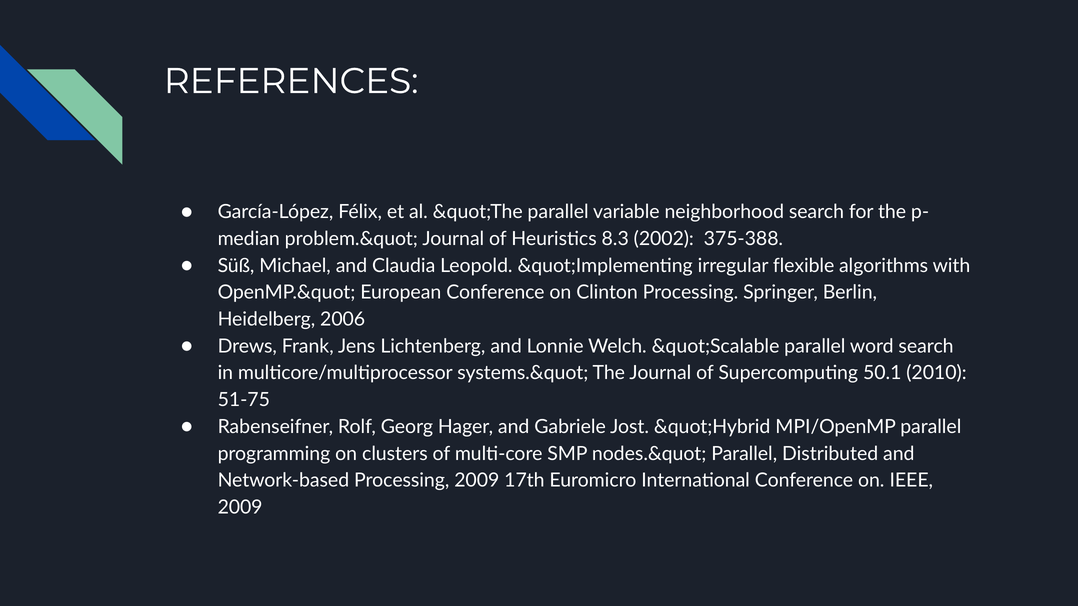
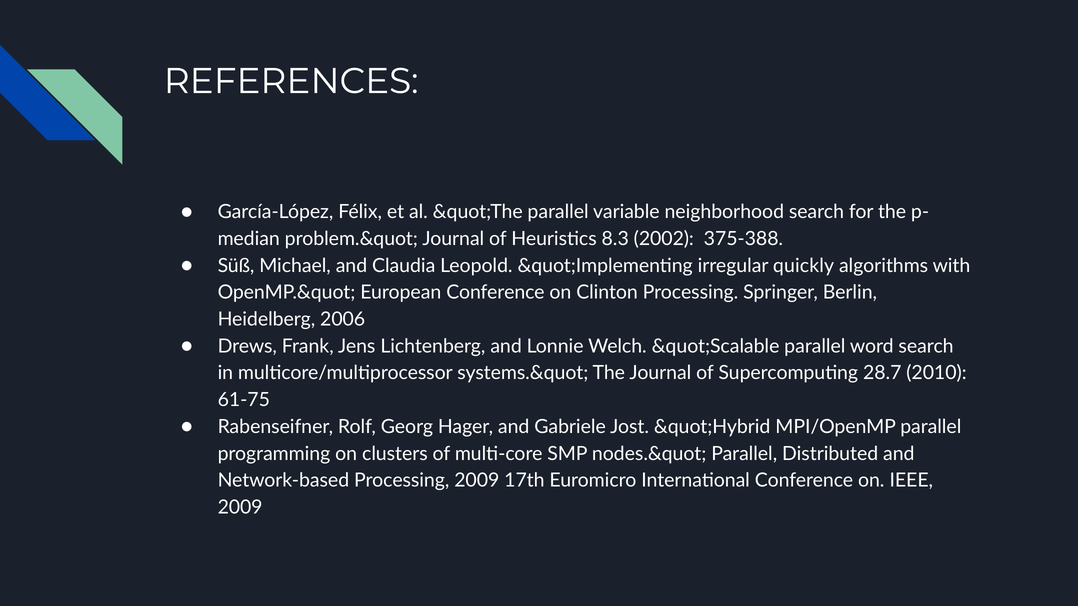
flexible: flexible -> quickly
50.1: 50.1 -> 28.7
51-75: 51-75 -> 61-75
